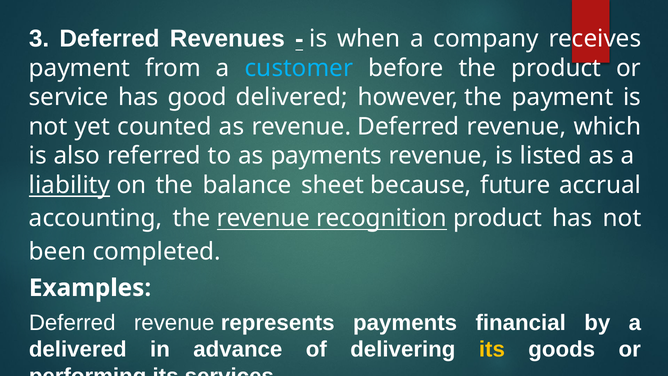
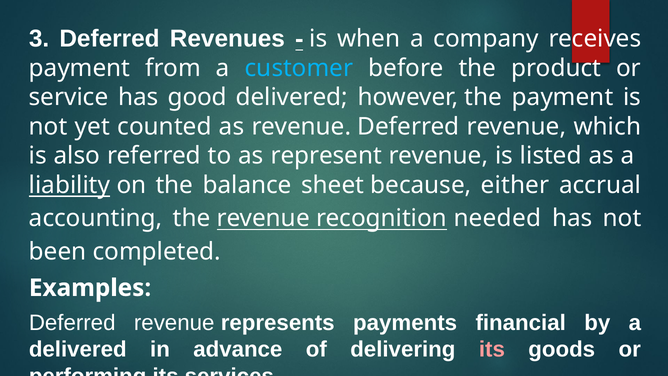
as payments: payments -> represent
future: future -> either
recognition product: product -> needed
its at (492, 349) colour: yellow -> pink
